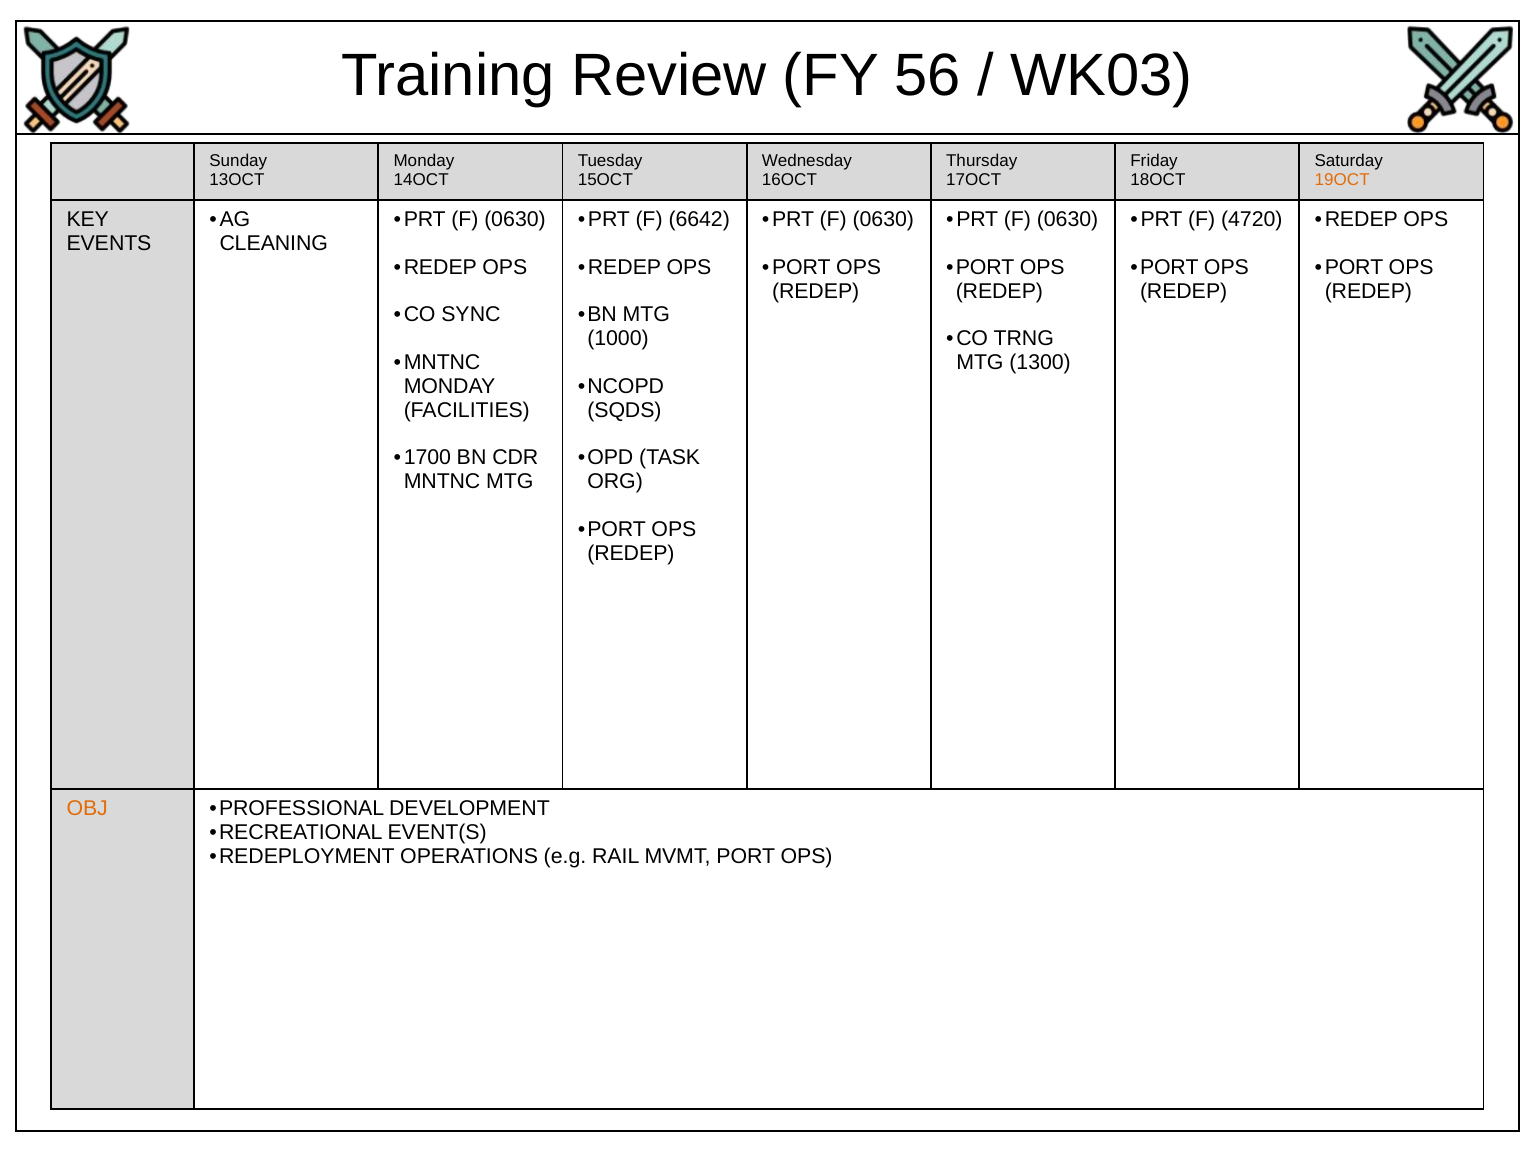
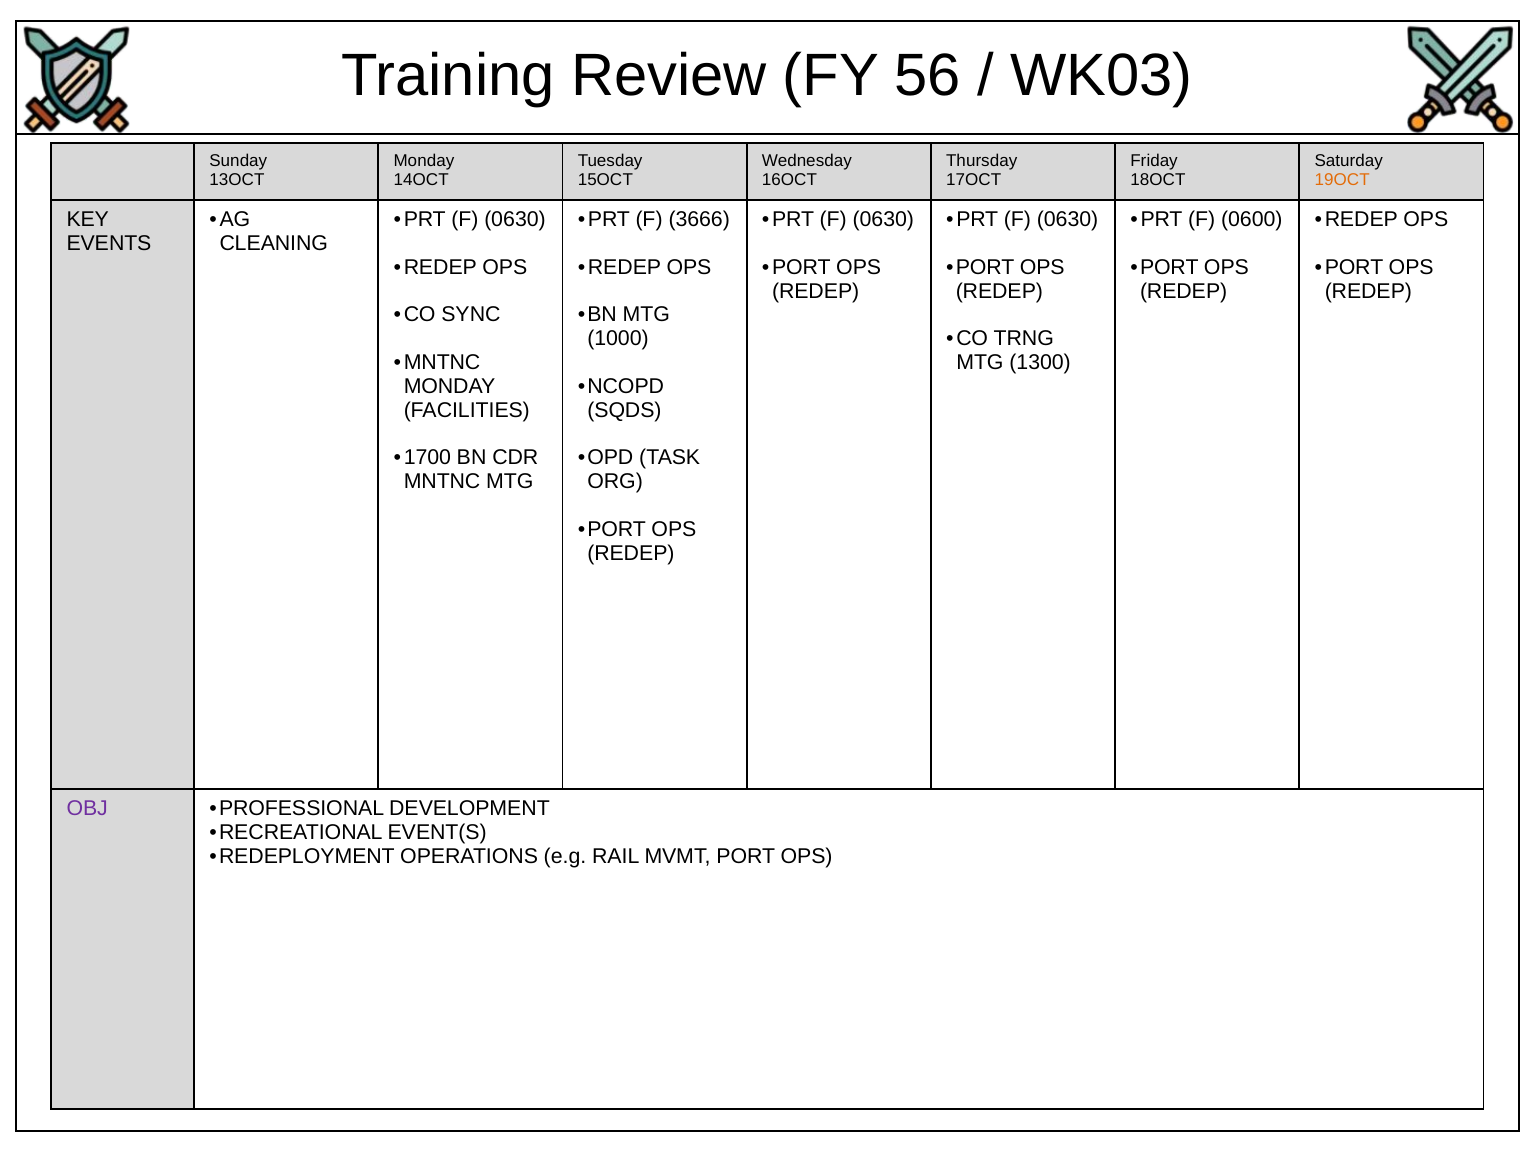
6642: 6642 -> 3666
4720: 4720 -> 0600
OBJ colour: orange -> purple
